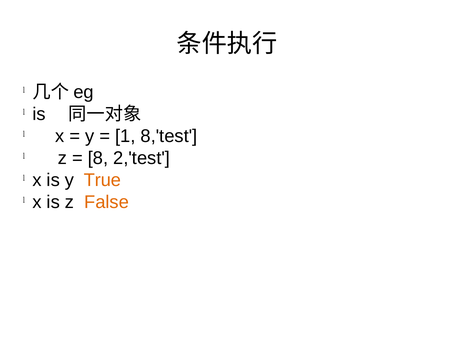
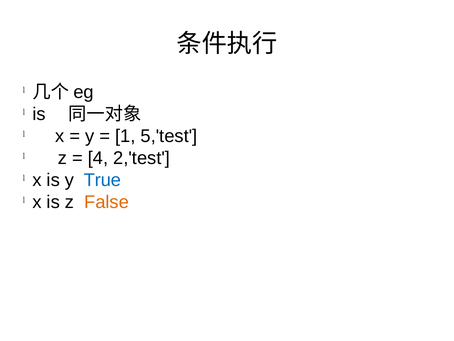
8,'test: 8,'test -> 5,'test
8: 8 -> 4
True colour: orange -> blue
